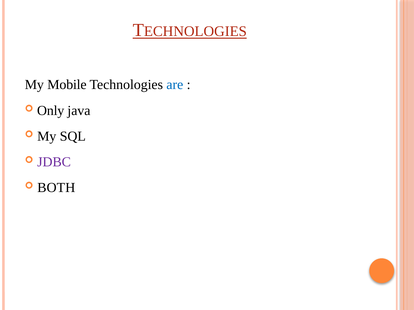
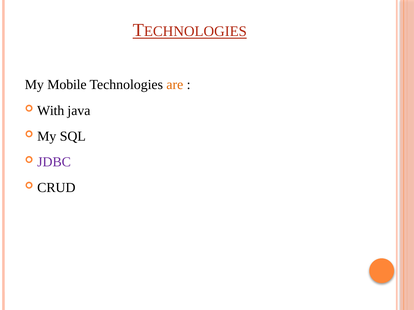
are colour: blue -> orange
Only: Only -> With
BOTH: BOTH -> CRUD
